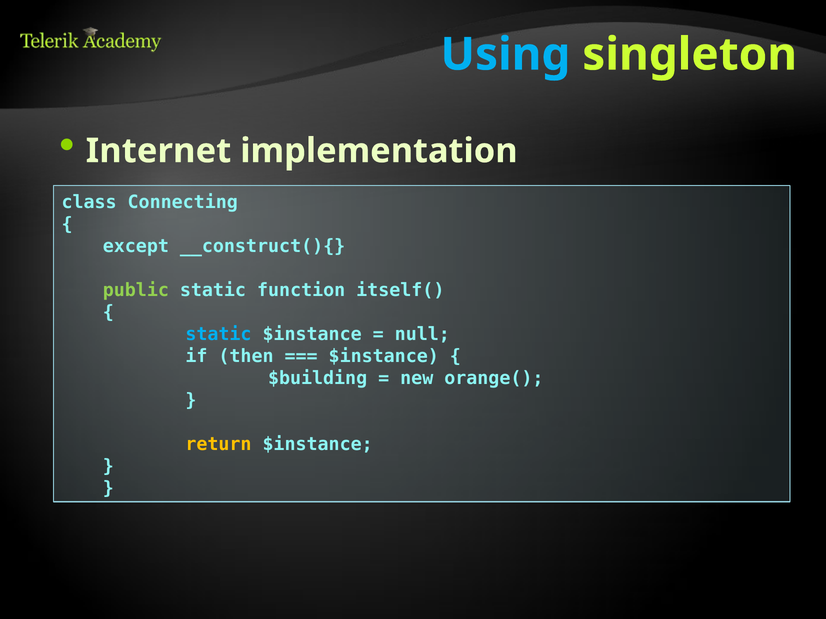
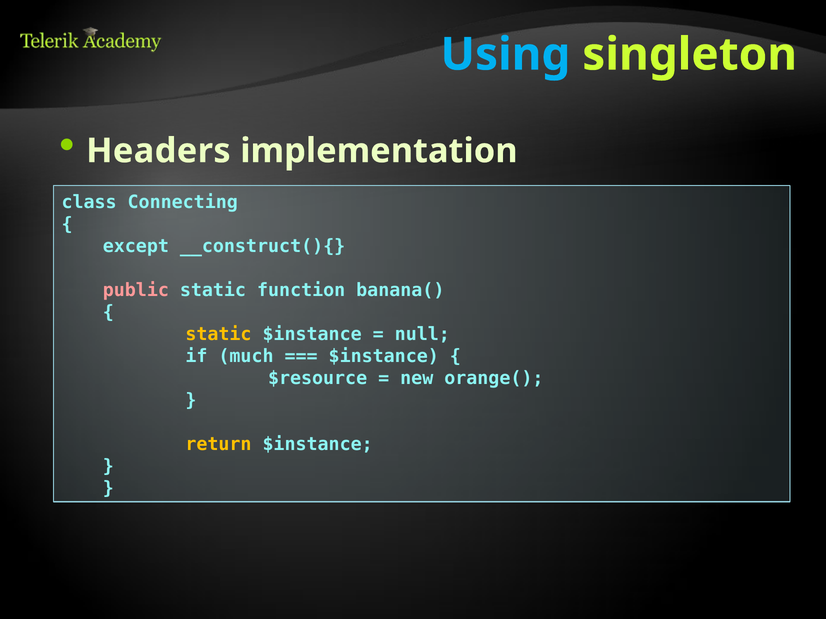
Internet: Internet -> Headers
public colour: light green -> pink
itself(: itself( -> banana(
static at (218, 334) colour: light blue -> yellow
then: then -> much
$building: $building -> $resource
